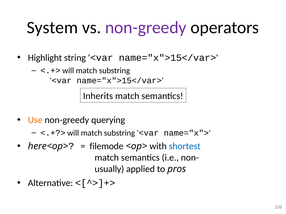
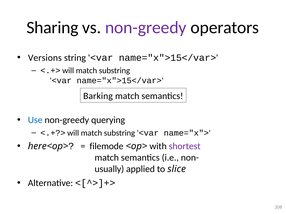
System: System -> Sharing
Highlight: Highlight -> Versions
Inherits: Inherits -> Barking
Use colour: orange -> blue
shortest colour: blue -> purple
pros: pros -> slice
